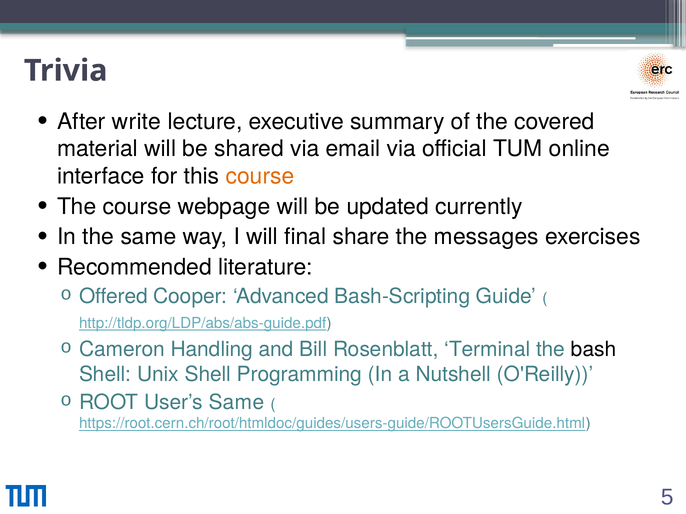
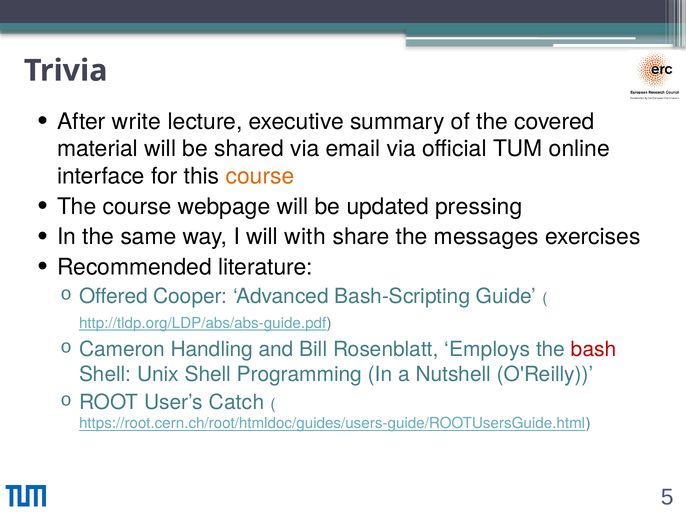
currently: currently -> pressing
final: final -> with
Terminal: Terminal -> Employs
bash colour: black -> red
User’s Same: Same -> Catch
